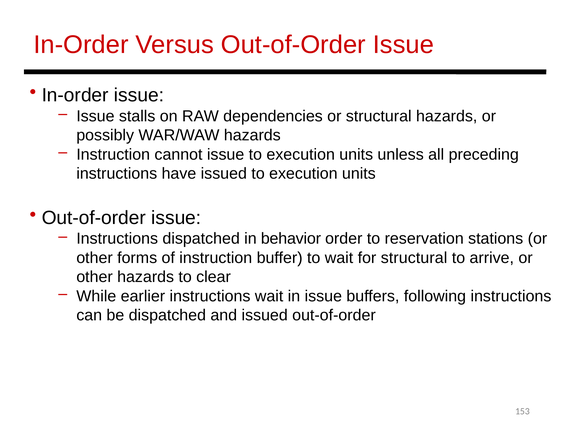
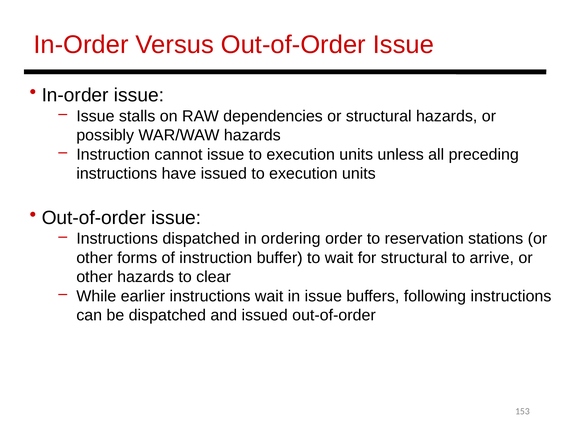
behavior: behavior -> ordering
